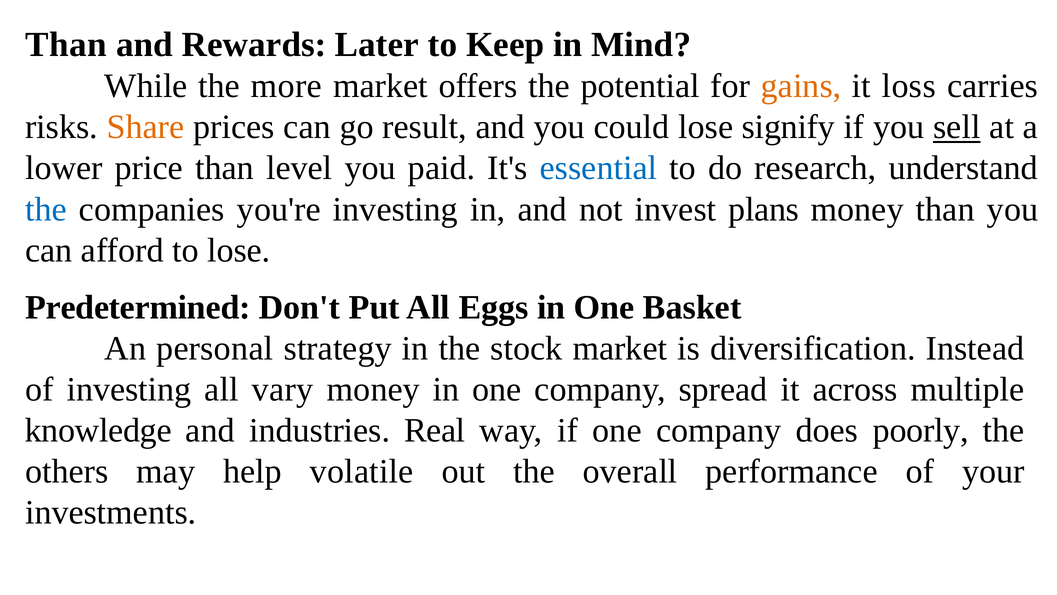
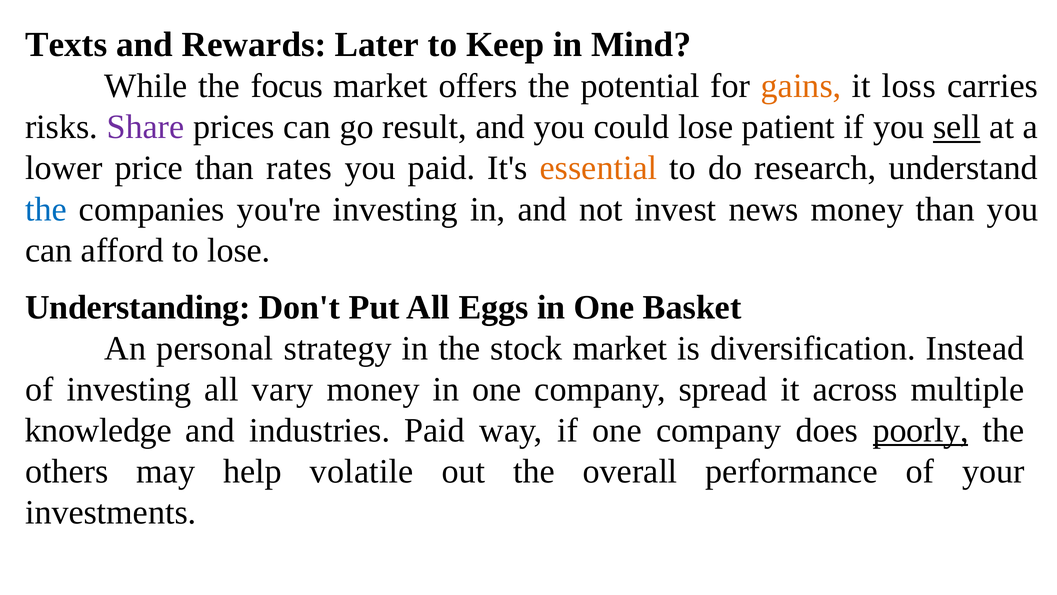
Than at (66, 45): Than -> Texts
more: more -> focus
Share colour: orange -> purple
signify: signify -> patient
level: level -> rates
essential colour: blue -> orange
plans: plans -> news
Predetermined: Predetermined -> Understanding
industries Real: Real -> Paid
poorly underline: none -> present
